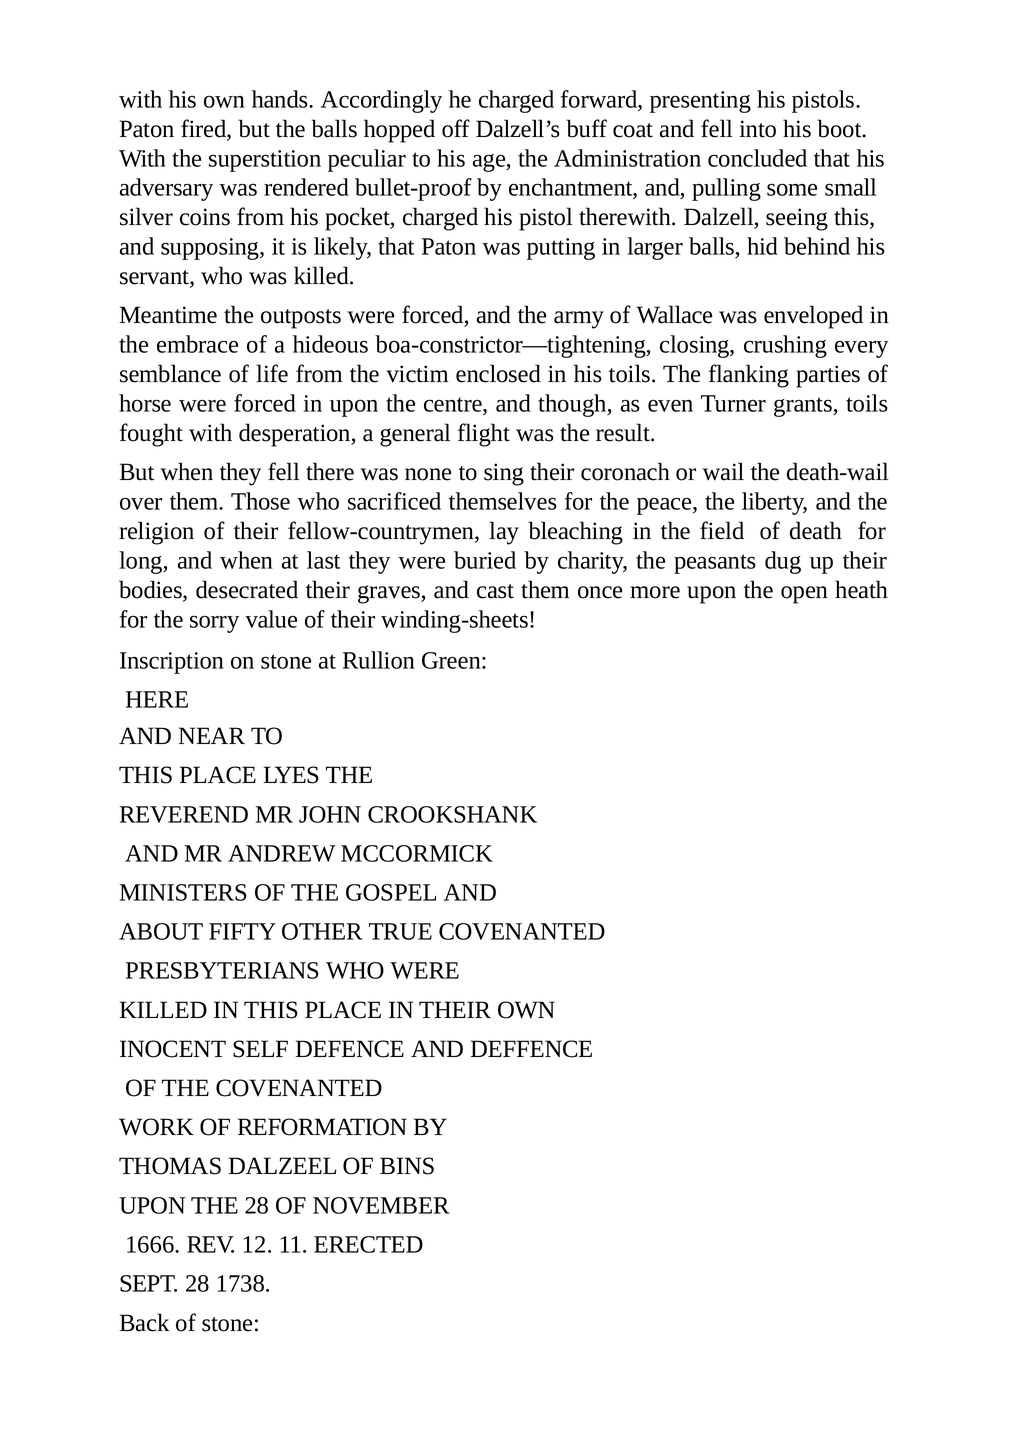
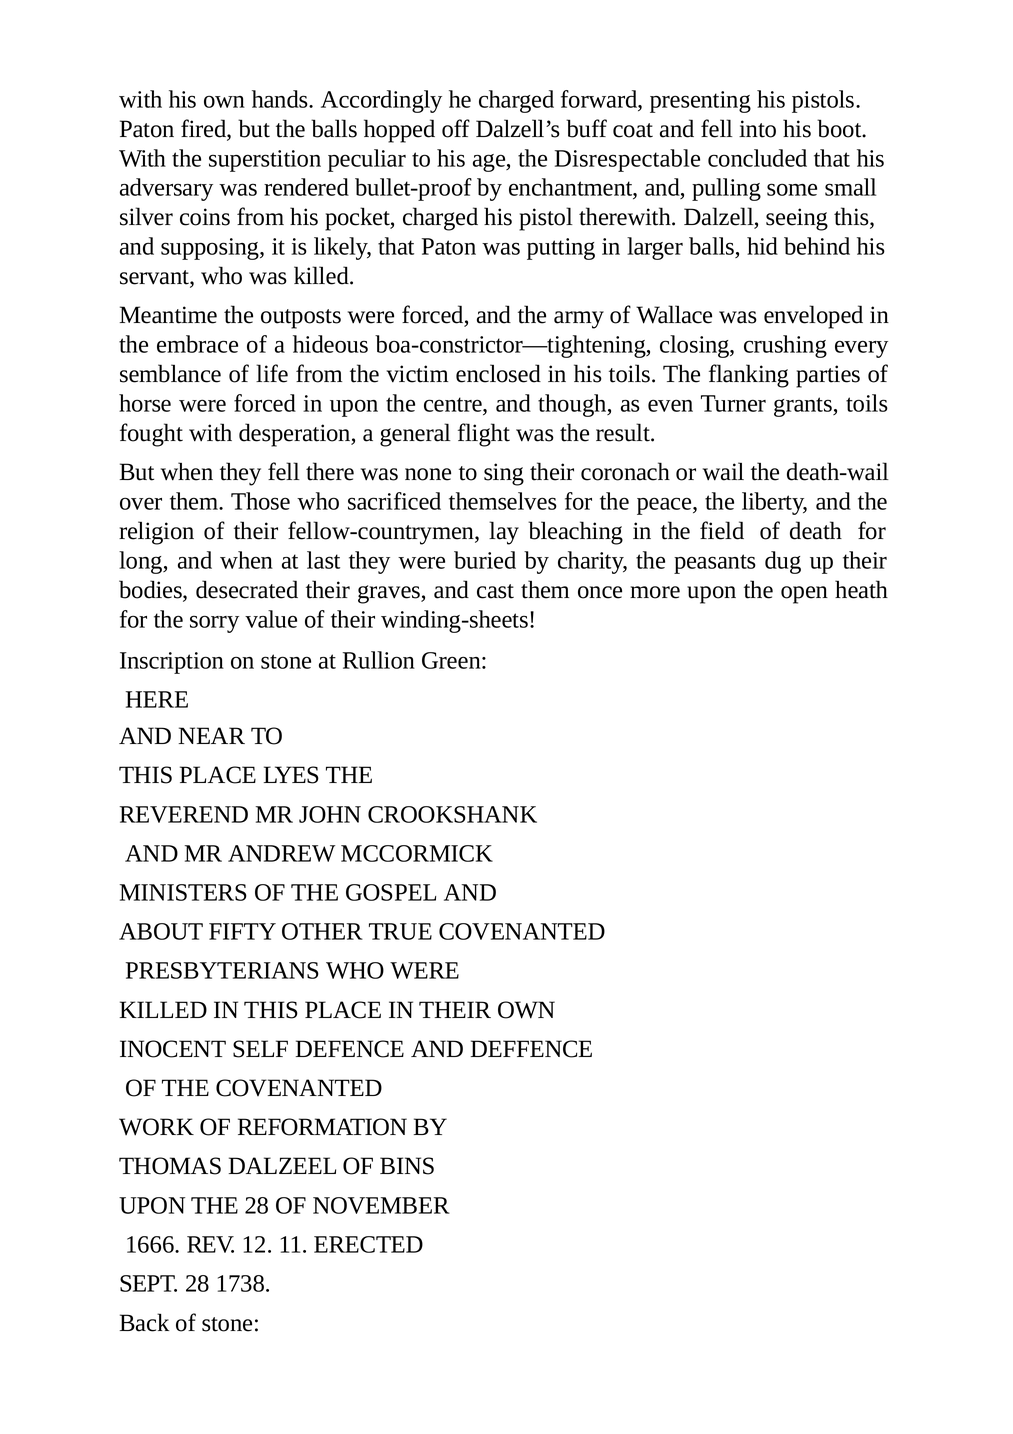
Administration: Administration -> Disrespectable
